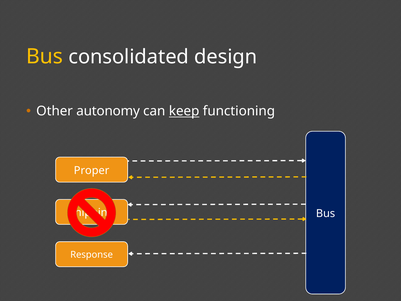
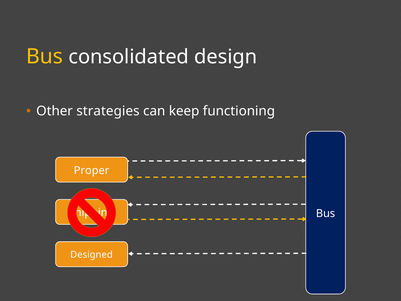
autonomy: autonomy -> strategies
keep underline: present -> none
Response: Response -> Designed
